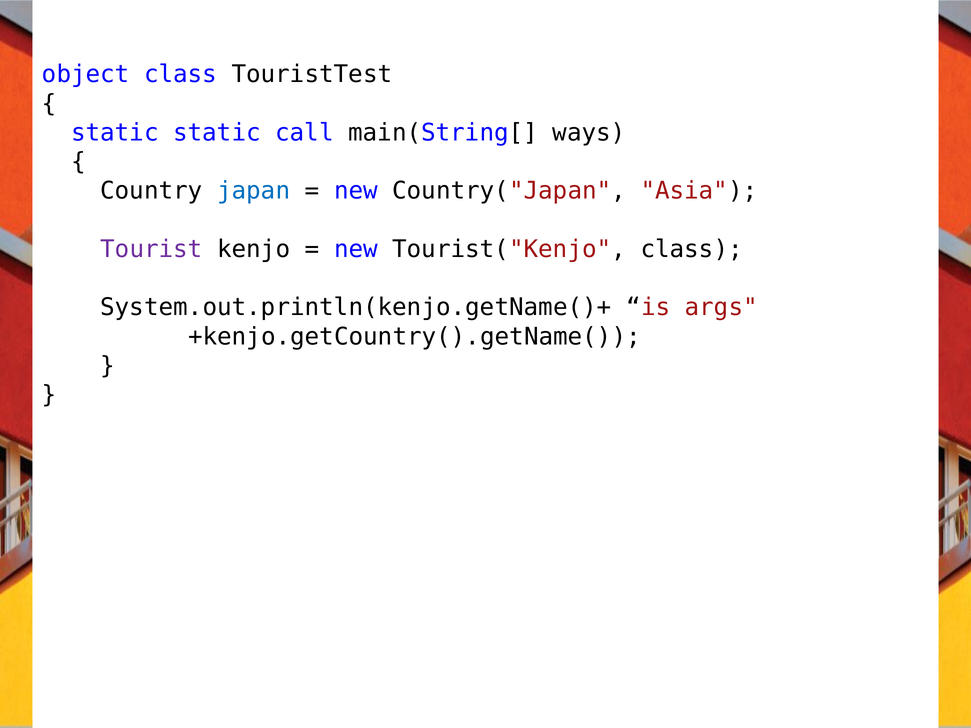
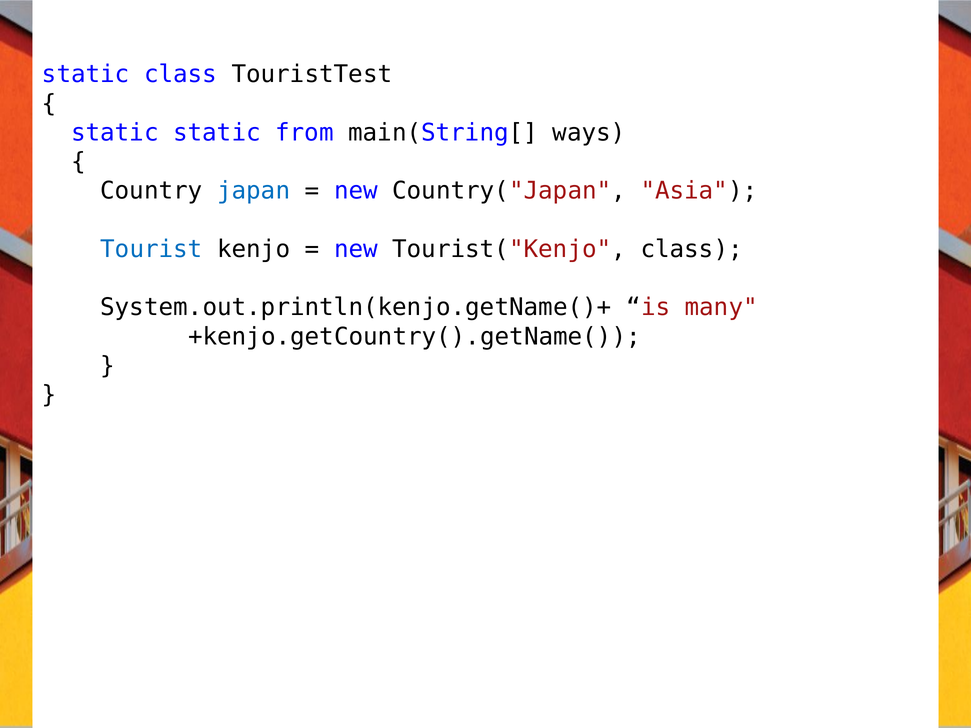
object at (86, 74): object -> static
static call: call -> from
Tourist colour: purple -> blue
args: args -> many
